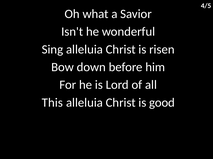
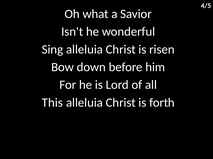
good: good -> forth
